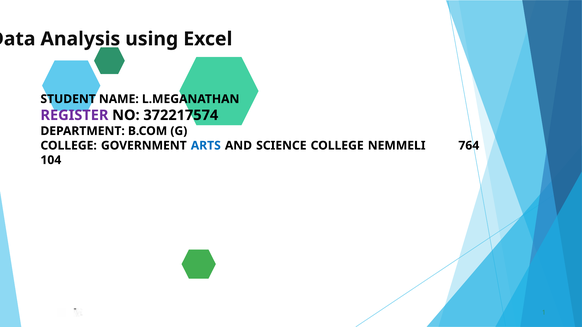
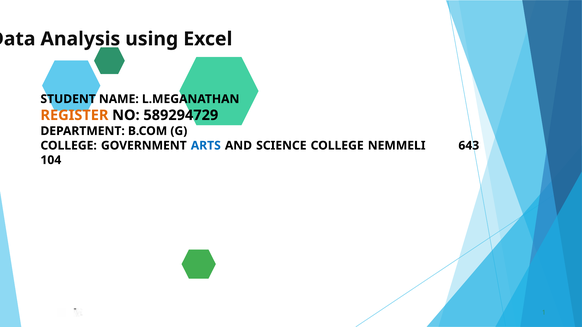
REGISTER colour: purple -> orange
372217574: 372217574 -> 589294729
764: 764 -> 643
